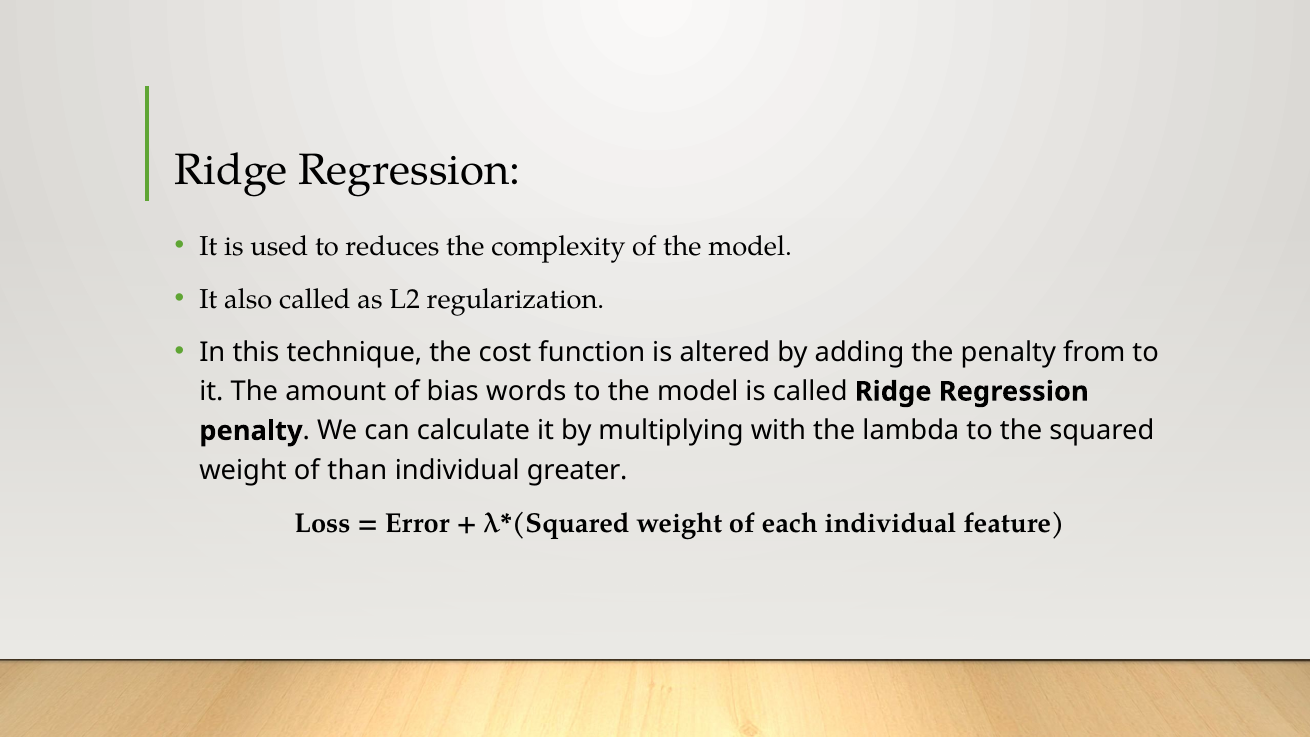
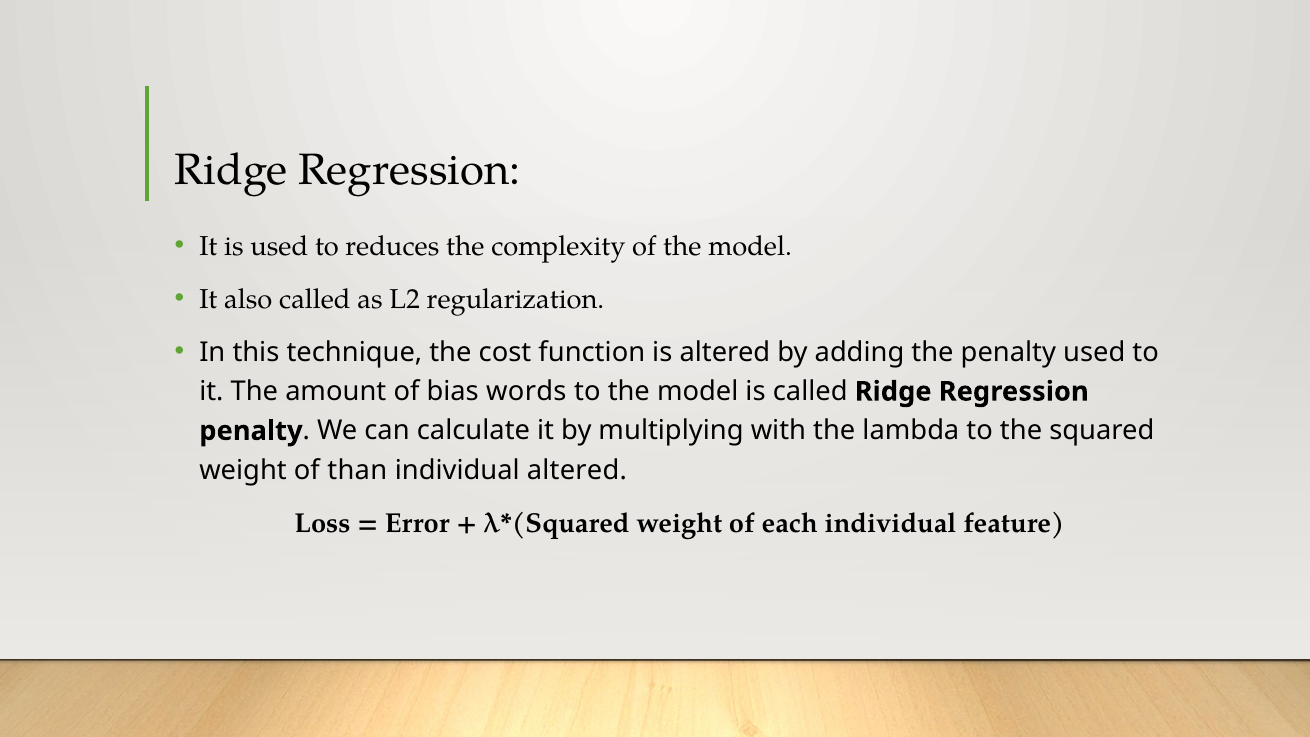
penalty from: from -> used
individual greater: greater -> altered
